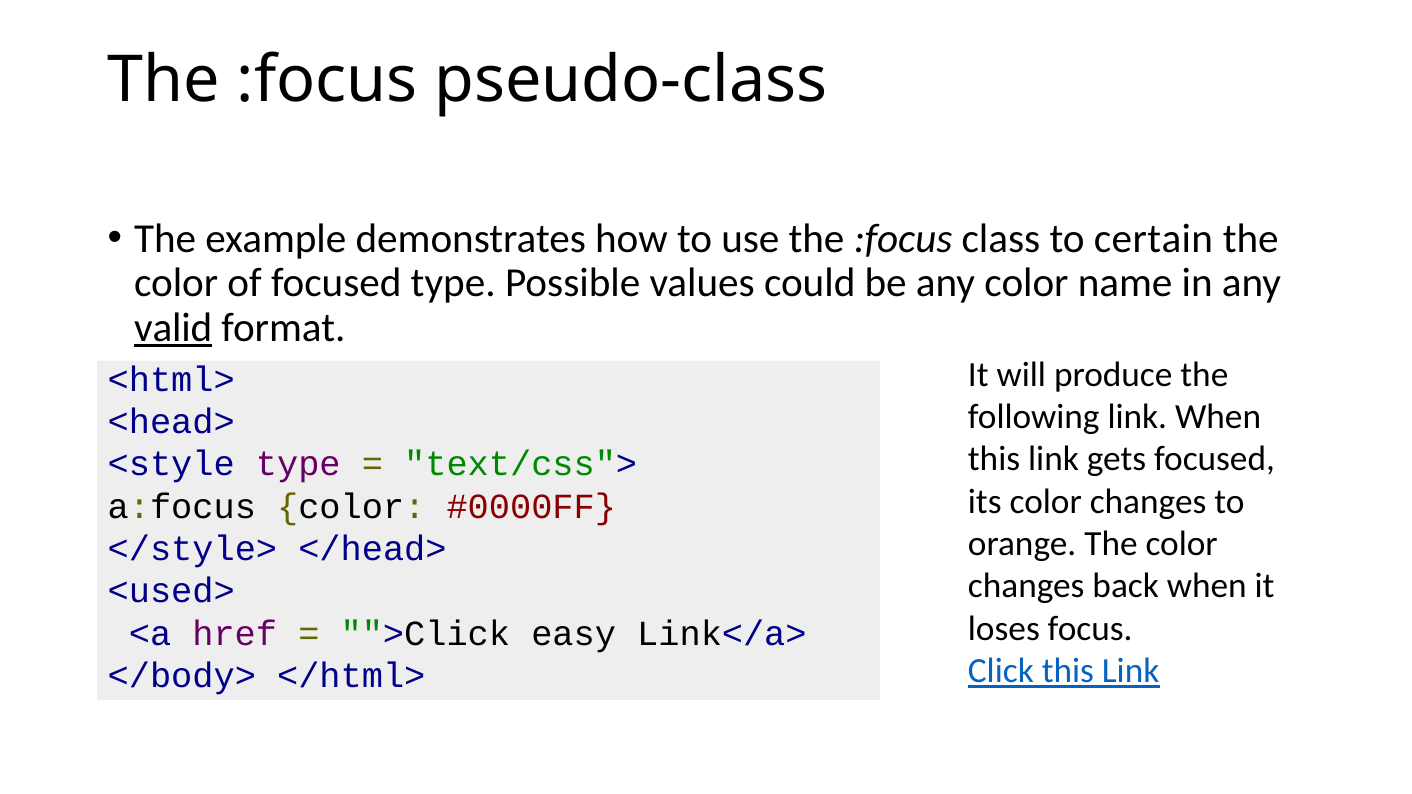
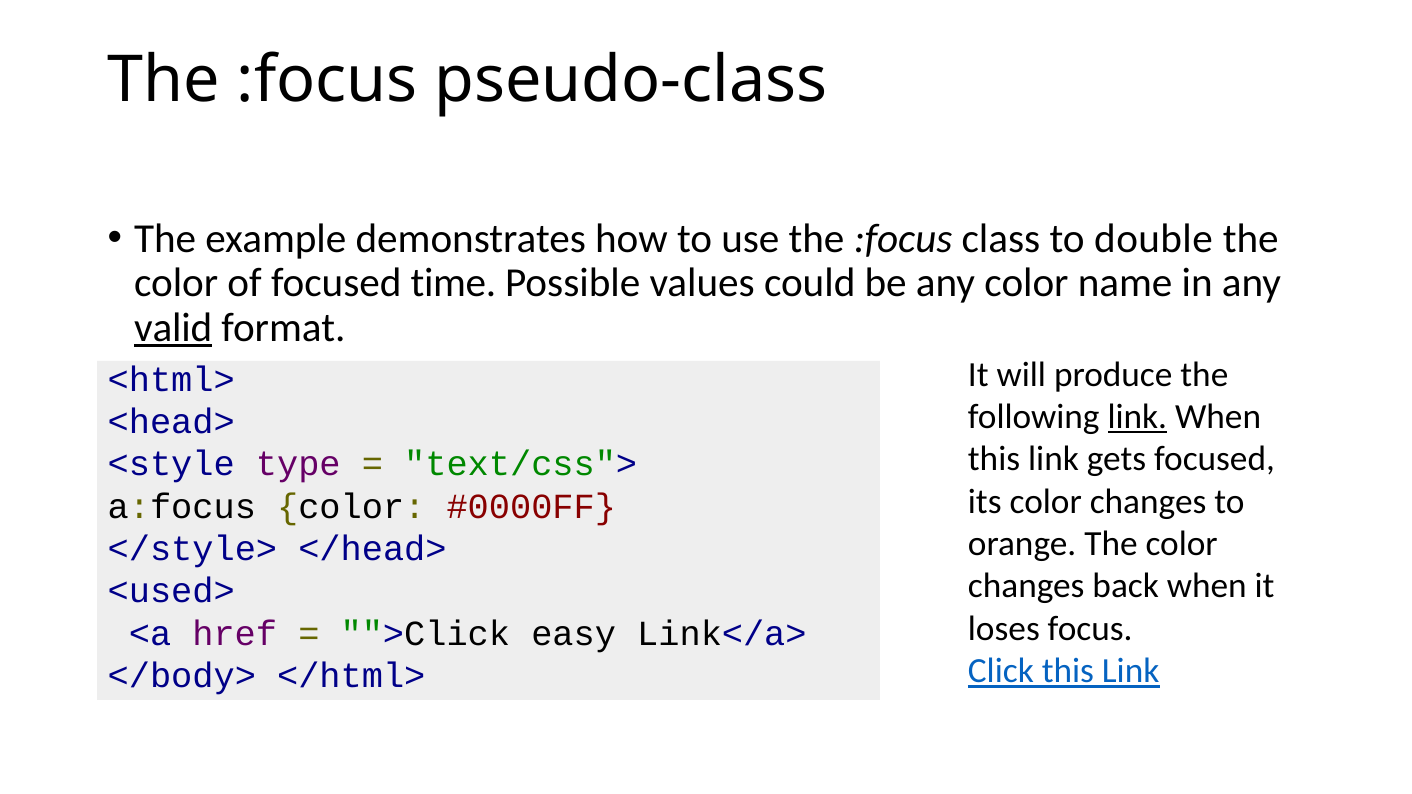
certain: certain -> double
focused type: type -> time
link at (1137, 417) underline: none -> present
